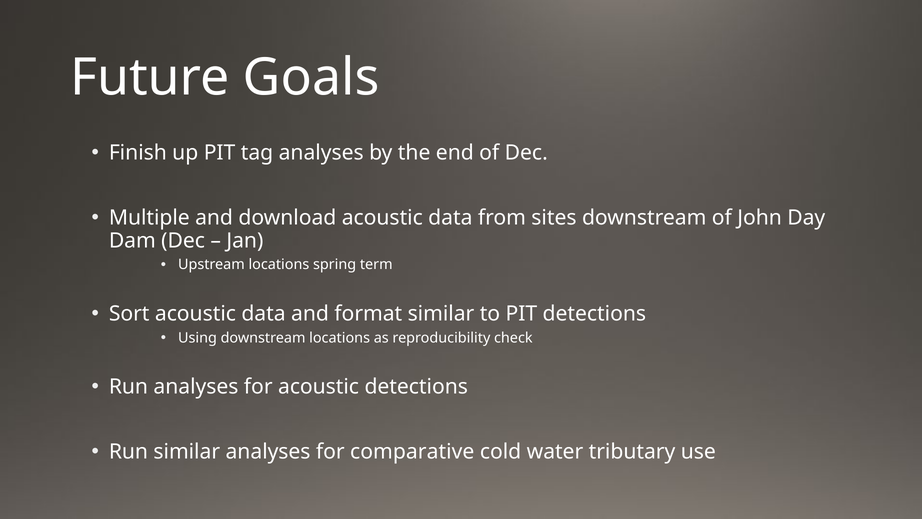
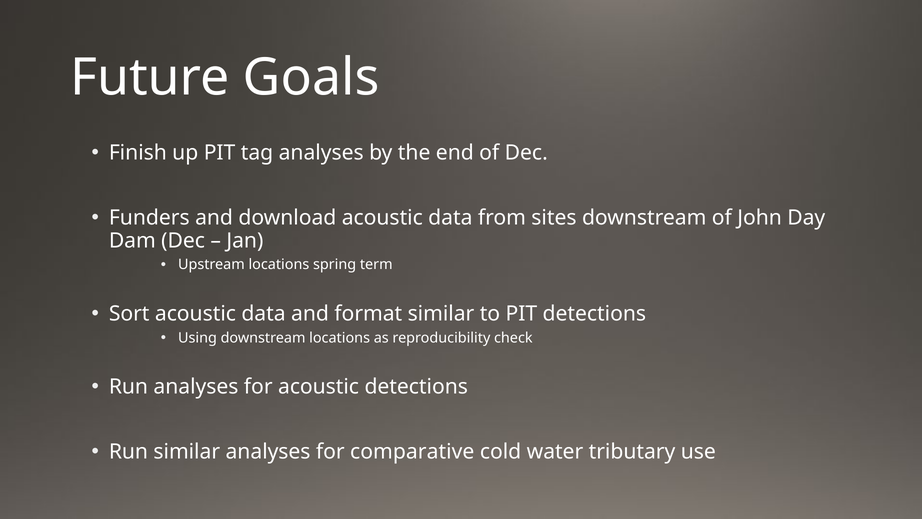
Multiple: Multiple -> Funders
